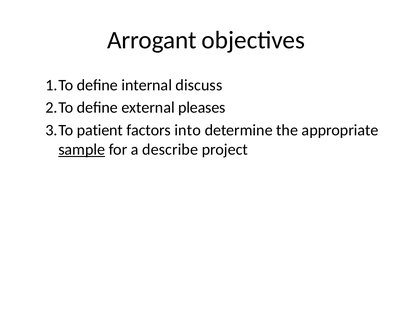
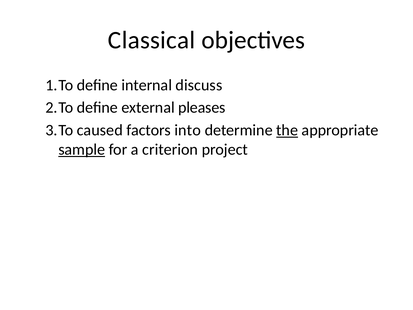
Arrogant: Arrogant -> Classical
patient: patient -> caused
the underline: none -> present
describe: describe -> criterion
